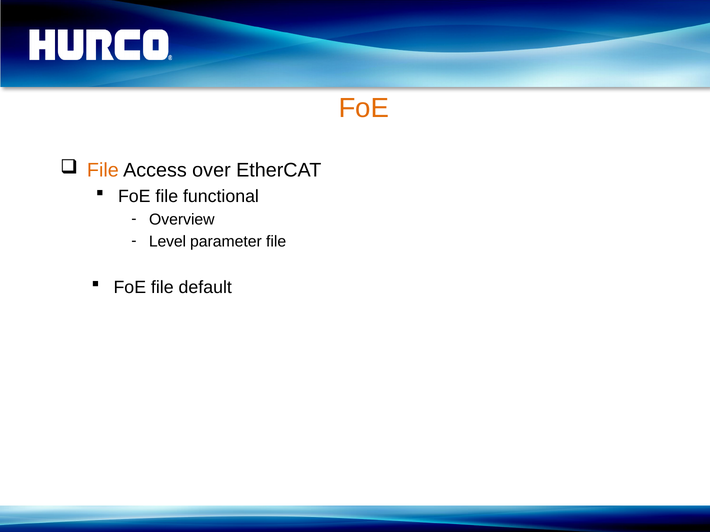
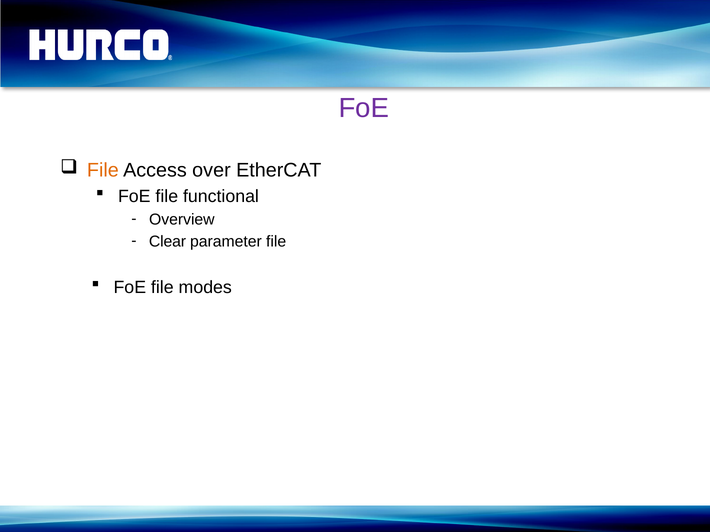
FoE at (364, 108) colour: orange -> purple
Level: Level -> Clear
default: default -> modes
